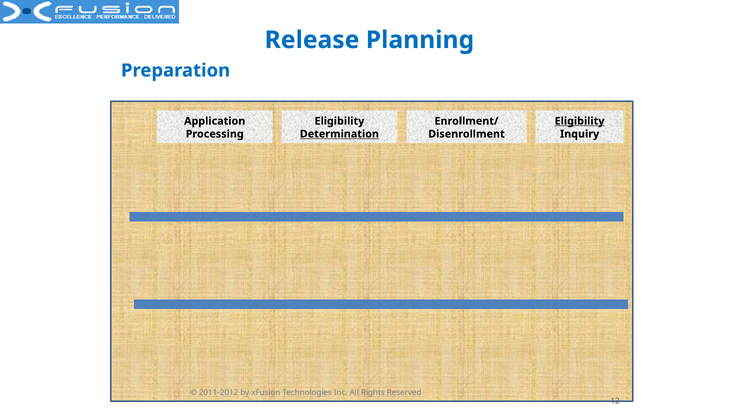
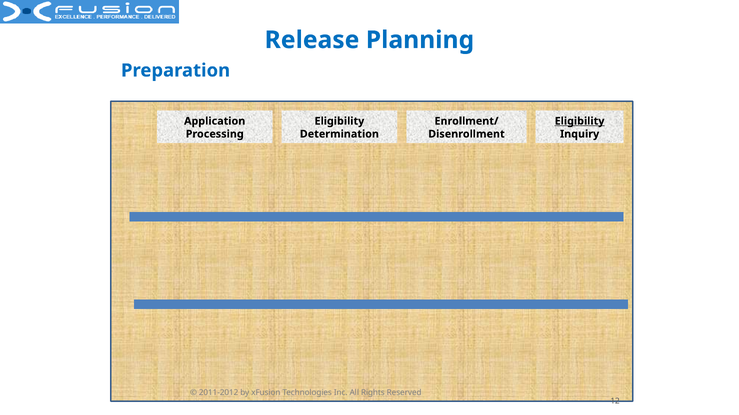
Determination underline: present -> none
